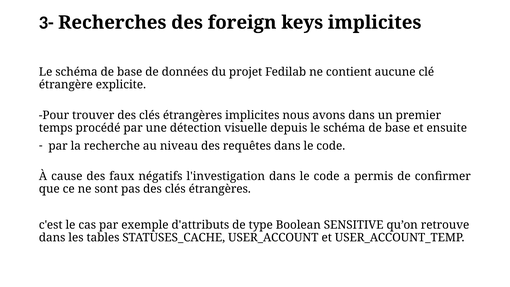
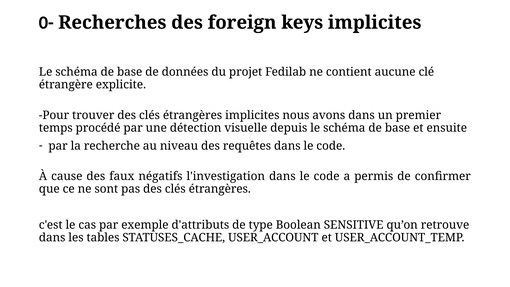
3-: 3- -> 0-
